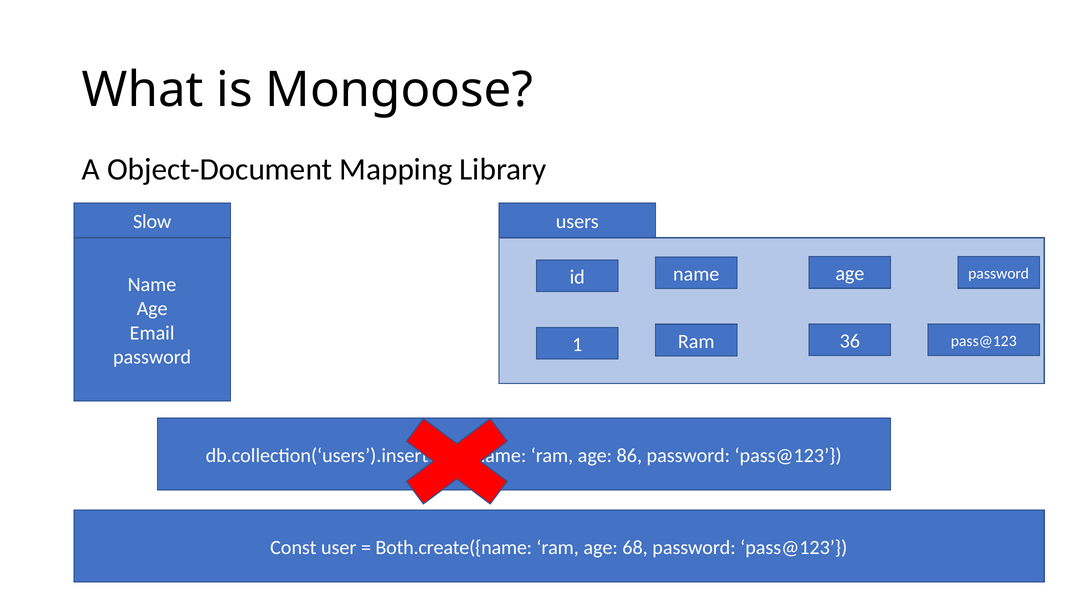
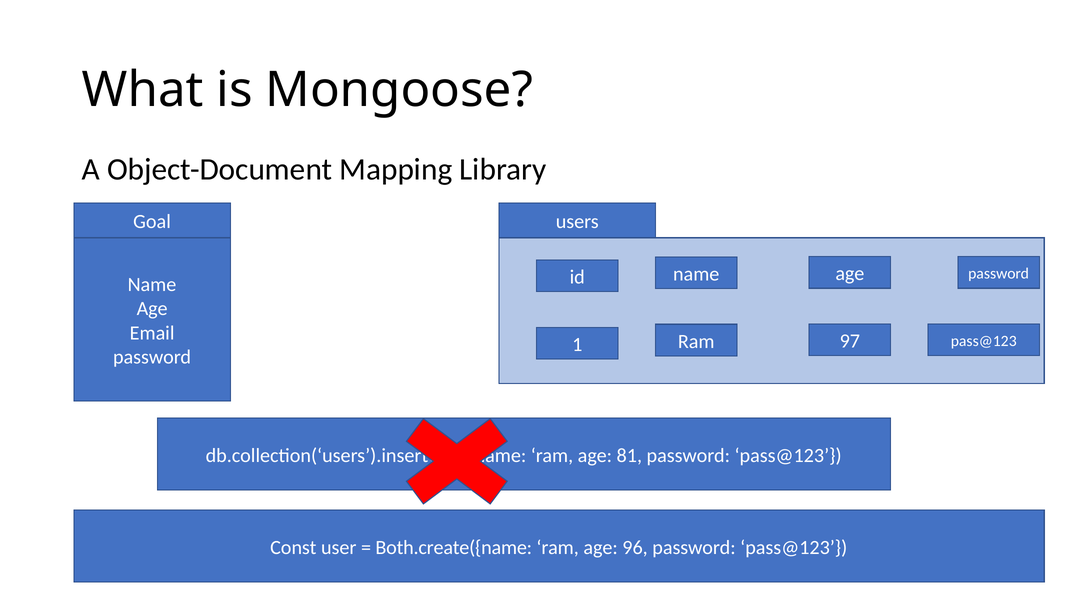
Slow: Slow -> Goal
36: 36 -> 97
86: 86 -> 81
68: 68 -> 96
